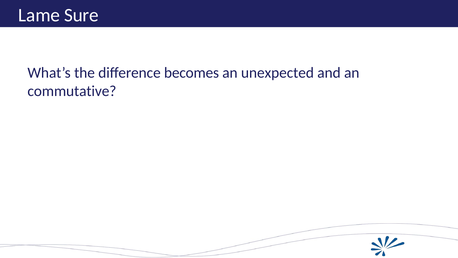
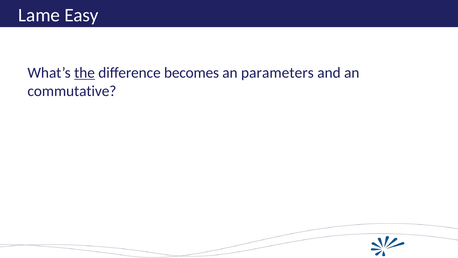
Sure: Sure -> Easy
the underline: none -> present
unexpected: unexpected -> parameters
